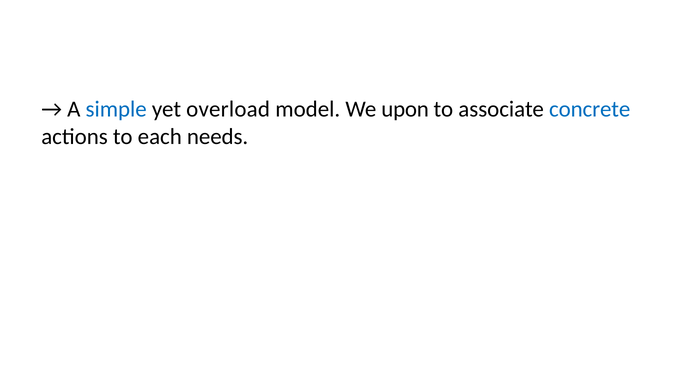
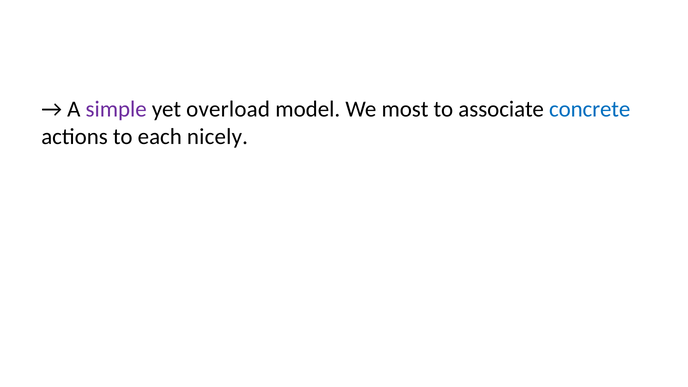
simple colour: blue -> purple
upon: upon -> most
needs: needs -> nicely
